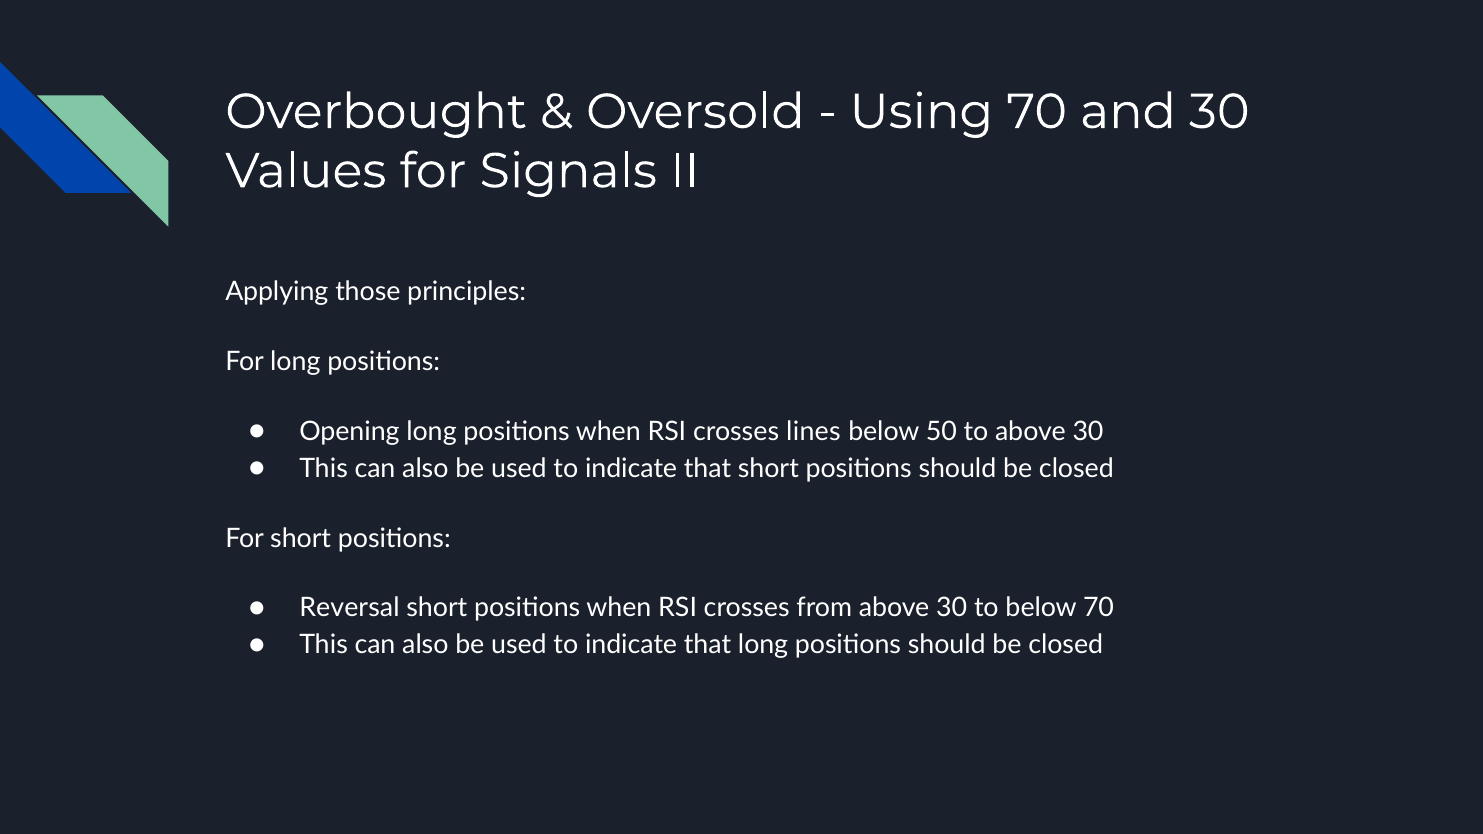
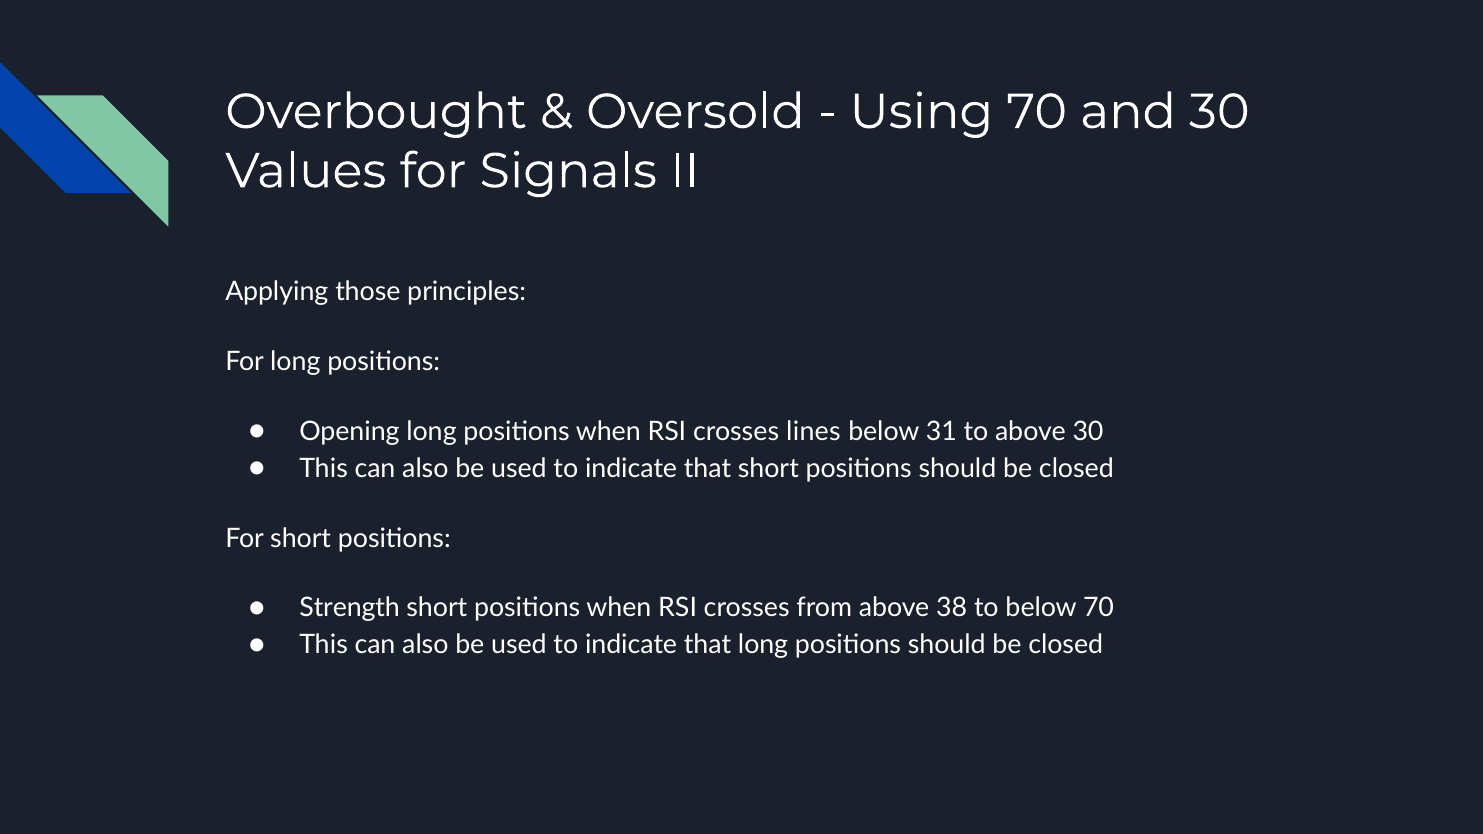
50: 50 -> 31
Reversal: Reversal -> Strength
from above 30: 30 -> 38
